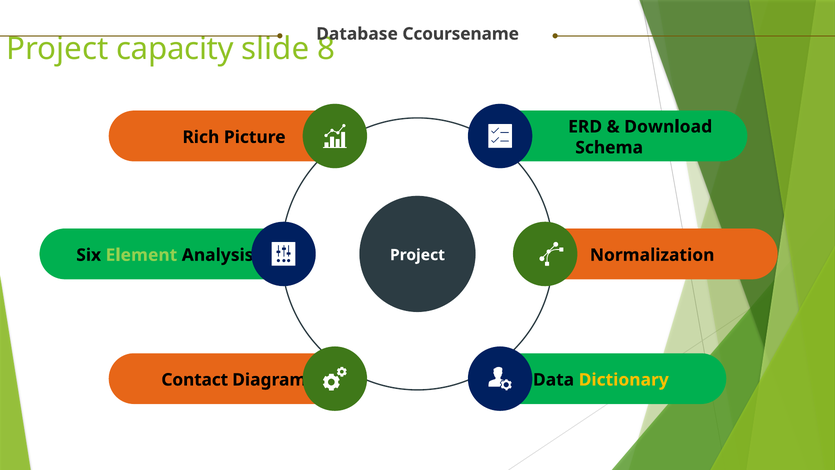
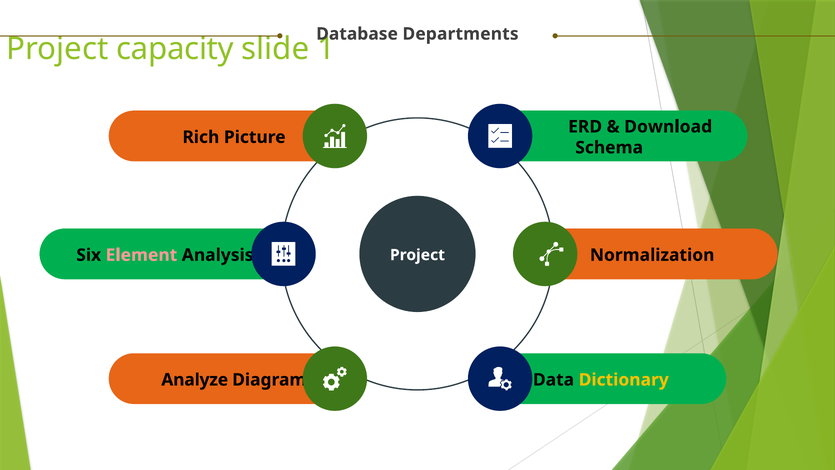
Ccoursename: Ccoursename -> Departments
8: 8 -> 1
Element colour: light green -> pink
Contact: Contact -> Analyze
